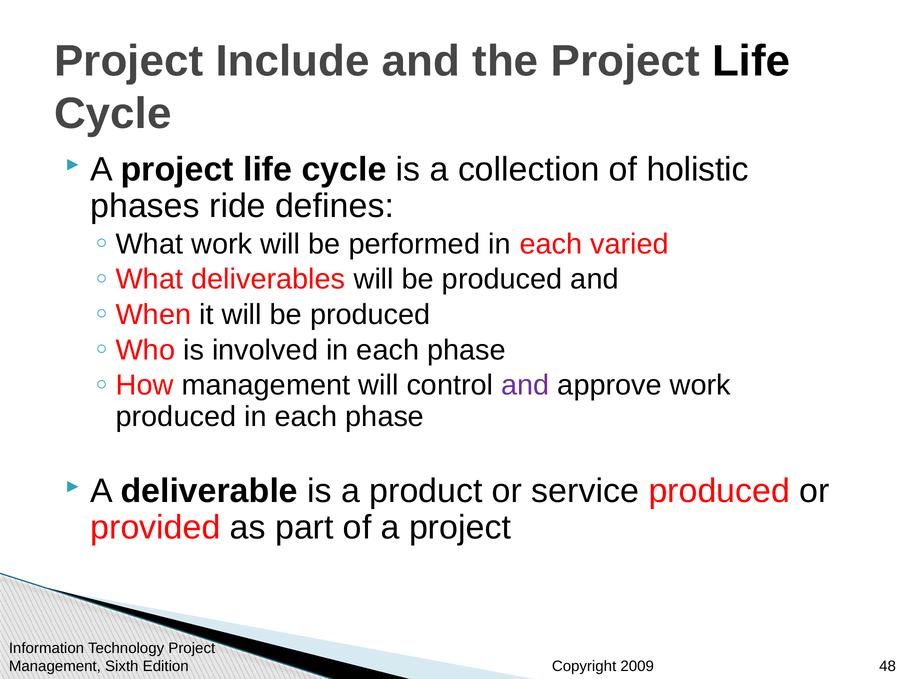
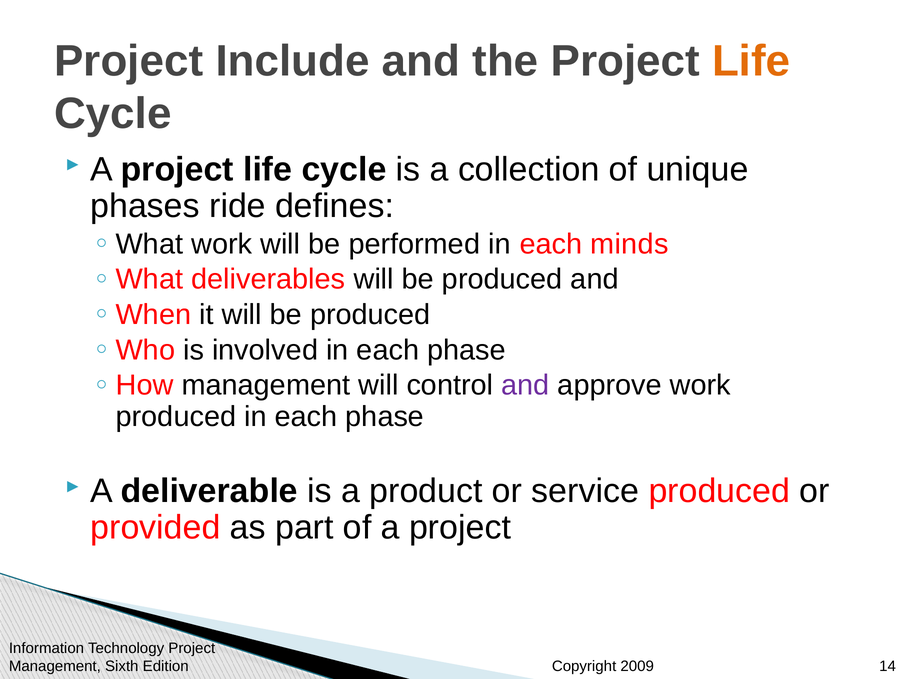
Life at (751, 61) colour: black -> orange
holistic: holistic -> unique
varied: varied -> minds
48: 48 -> 14
